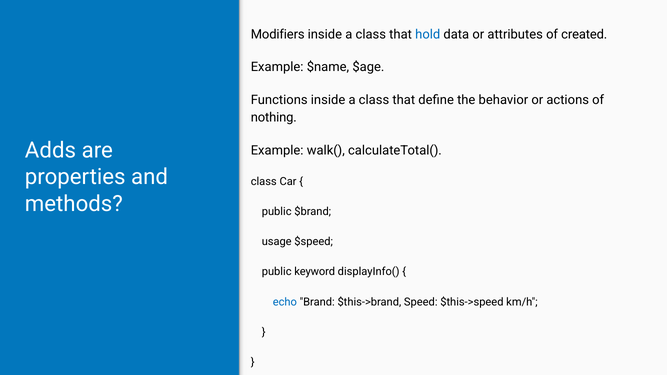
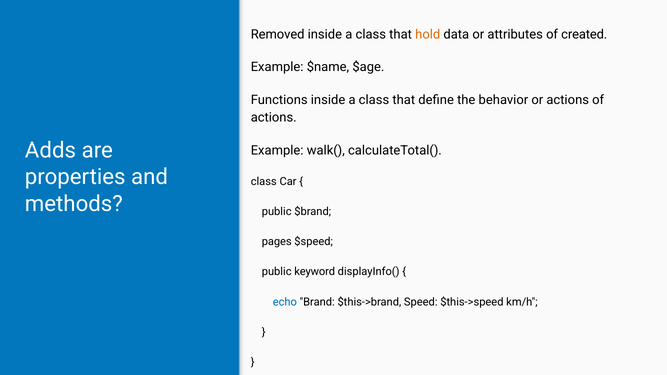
Modifiers: Modifiers -> Removed
hold colour: blue -> orange
nothing at (274, 118): nothing -> actions
usage: usage -> pages
